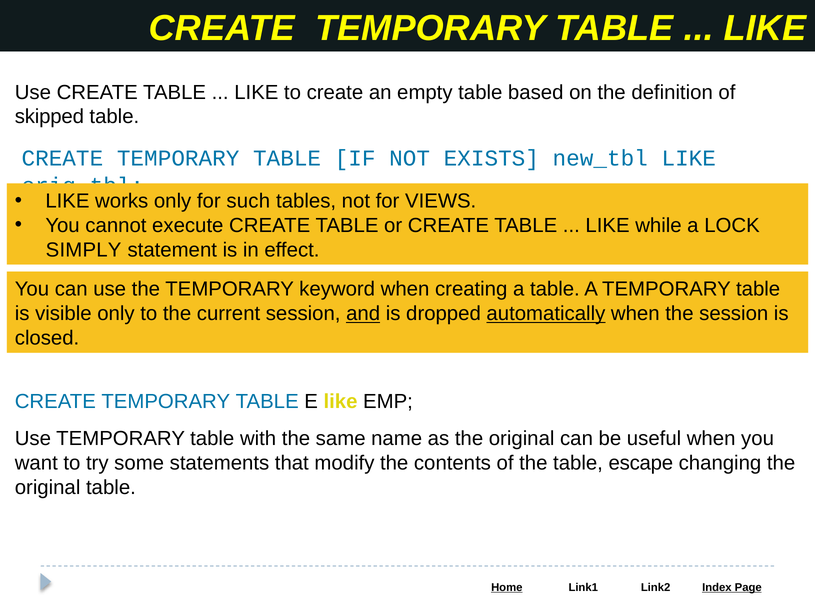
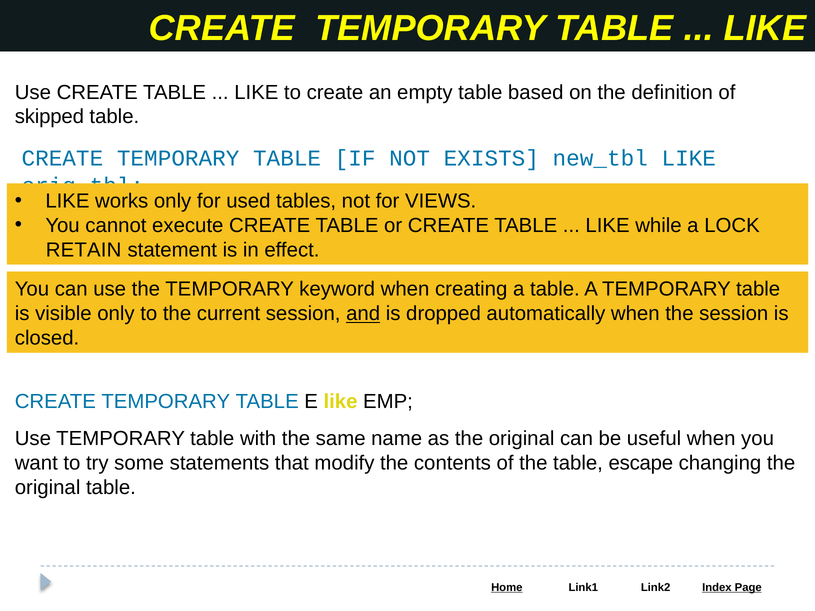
such: such -> used
SIMPLY: SIMPLY -> RETAIN
automatically underline: present -> none
